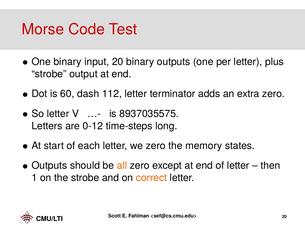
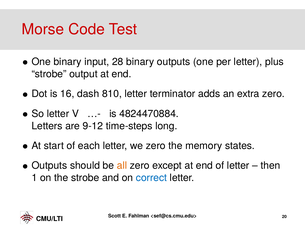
input 20: 20 -> 28
60: 60 -> 16
112: 112 -> 810
8937035575: 8937035575 -> 4824470884
0-12: 0-12 -> 9-12
correct colour: orange -> blue
